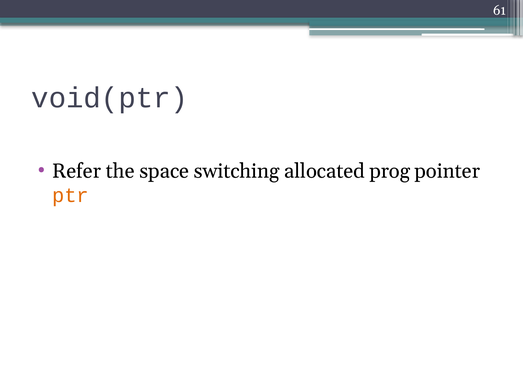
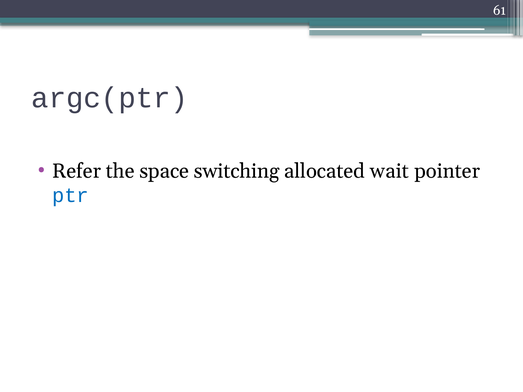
void(ptr: void(ptr -> argc(ptr
prog: prog -> wait
ptr colour: orange -> blue
